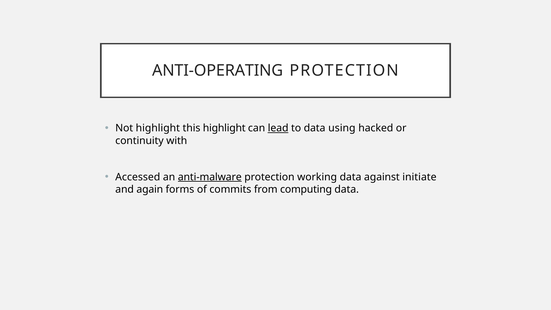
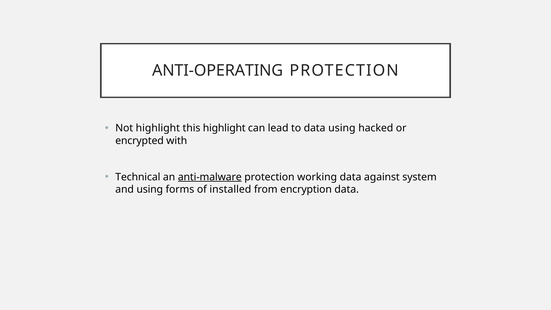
lead underline: present -> none
continuity: continuity -> encrypted
Accessed: Accessed -> Technical
initiate: initiate -> system
and again: again -> using
commits: commits -> installed
computing: computing -> encryption
